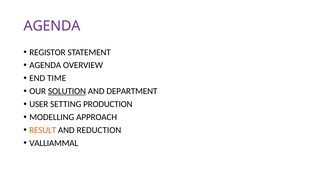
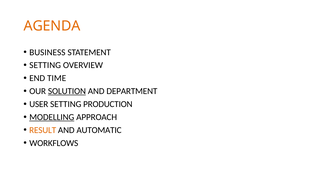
AGENDA at (52, 26) colour: purple -> orange
REGISTOR: REGISTOR -> BUSINESS
AGENDA at (45, 65): AGENDA -> SETTING
MODELLING underline: none -> present
REDUCTION: REDUCTION -> AUTOMATIC
VALLIAMMAL: VALLIAMMAL -> WORKFLOWS
